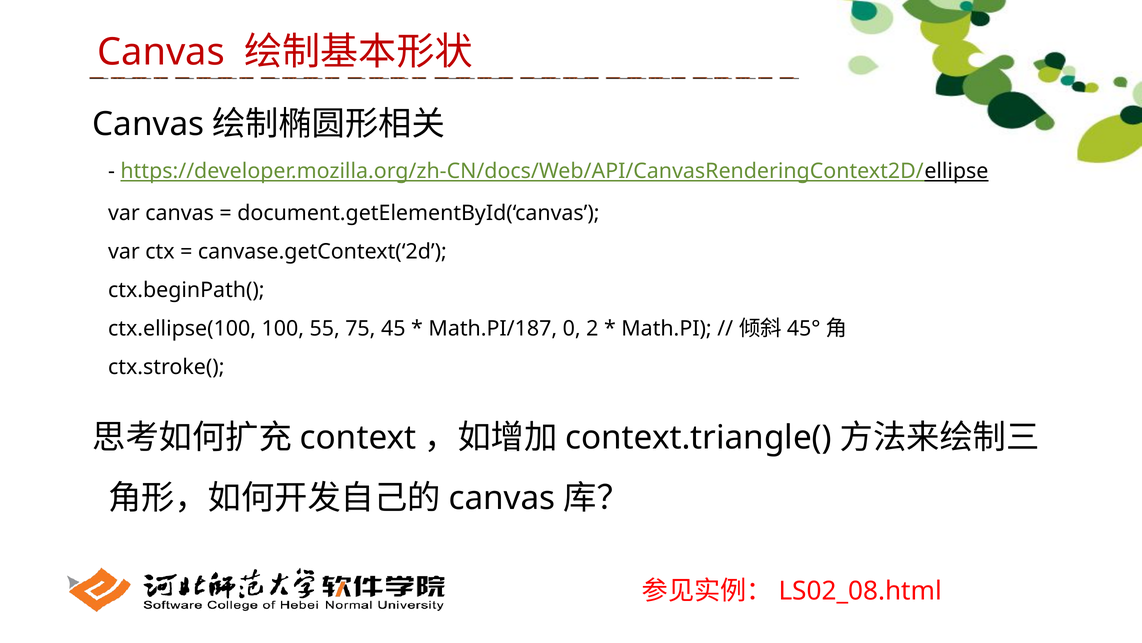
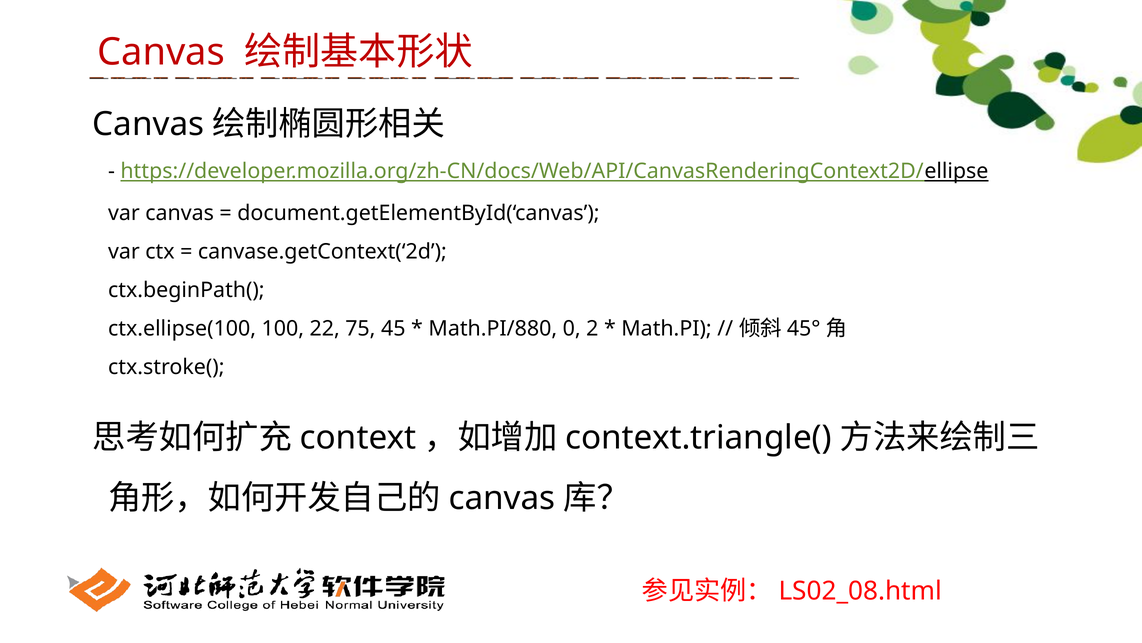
55: 55 -> 22
Math.PI/187: Math.PI/187 -> Math.PI/880
